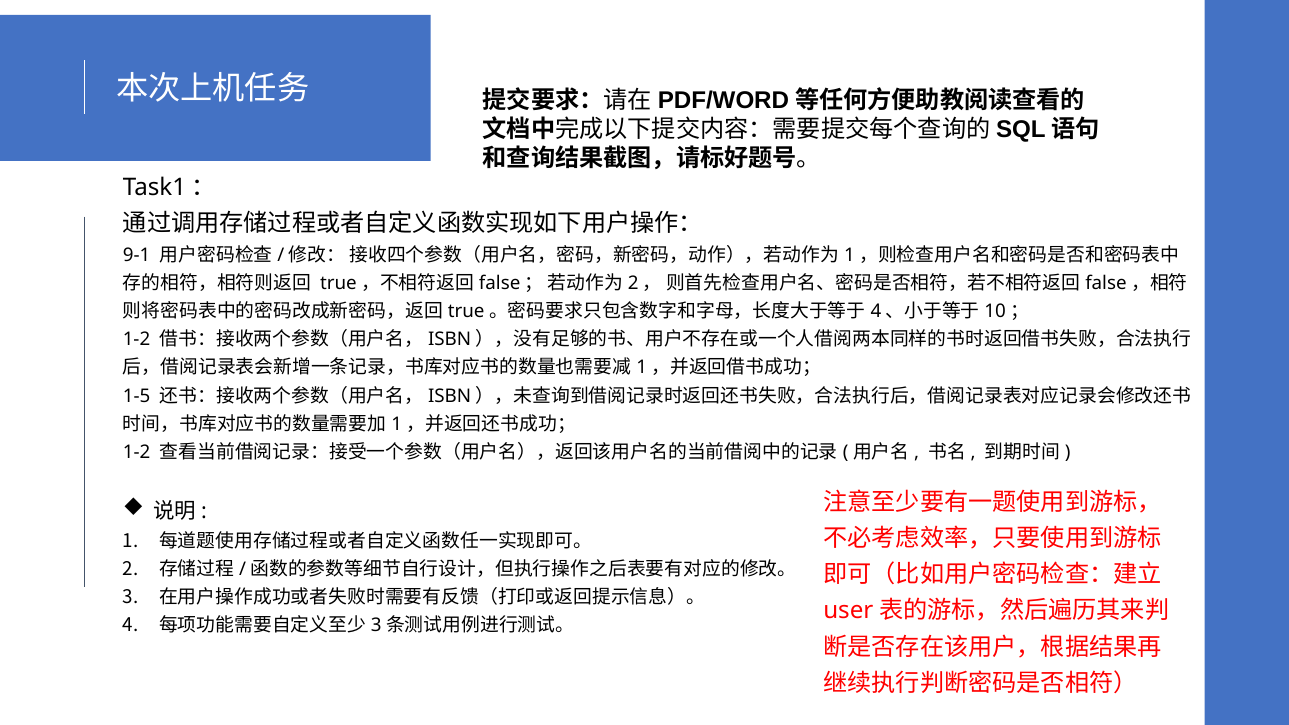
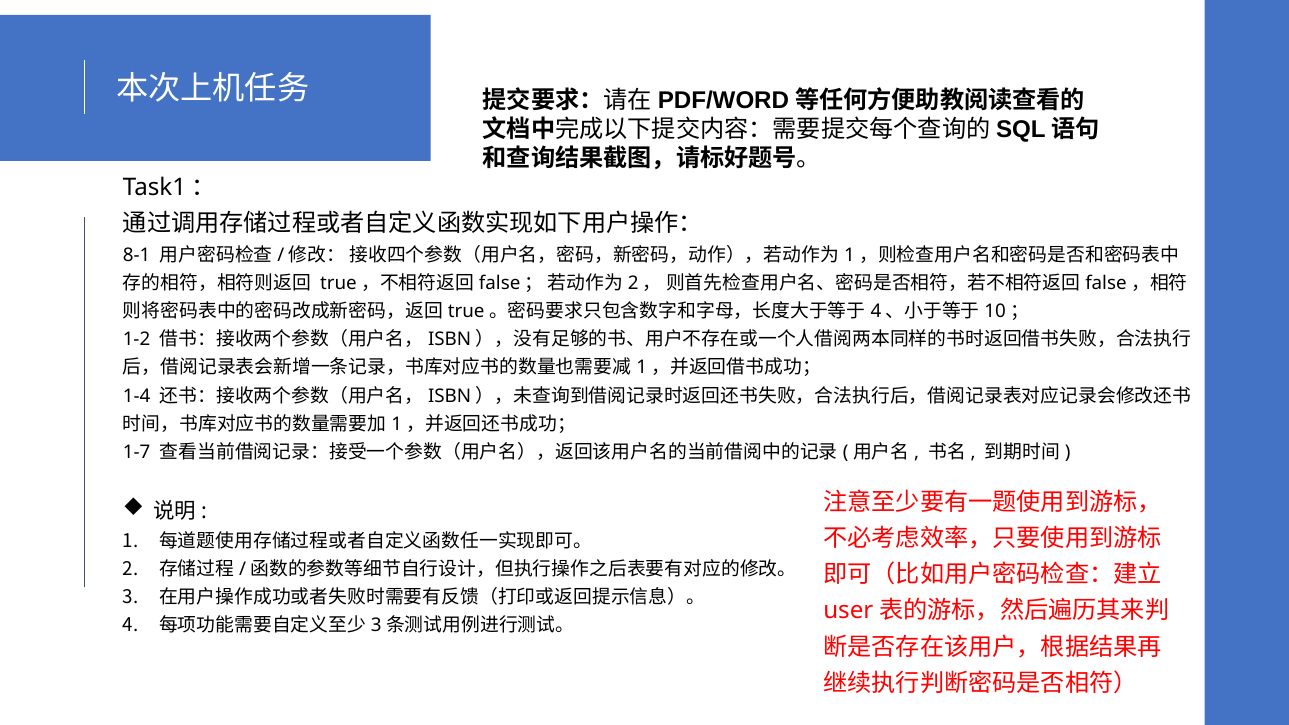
9-1: 9-1 -> 8-1
1-5: 1-5 -> 1-4
1-2 at (137, 452): 1-2 -> 1-7
